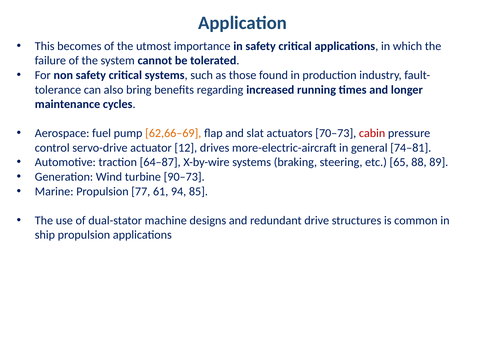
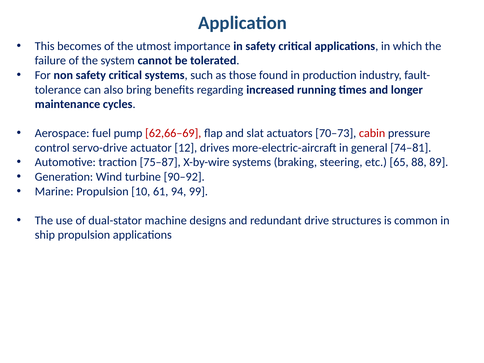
62,66–69 colour: orange -> red
64–87: 64–87 -> 75–87
90–73: 90–73 -> 90–92
77: 77 -> 10
85: 85 -> 99
